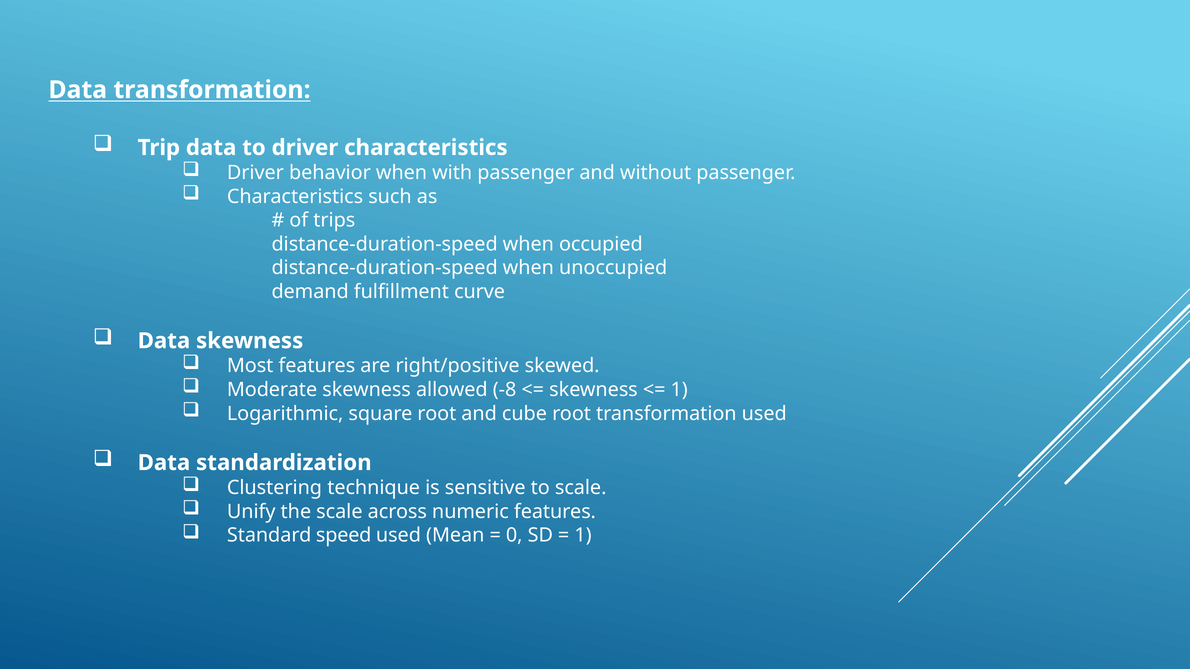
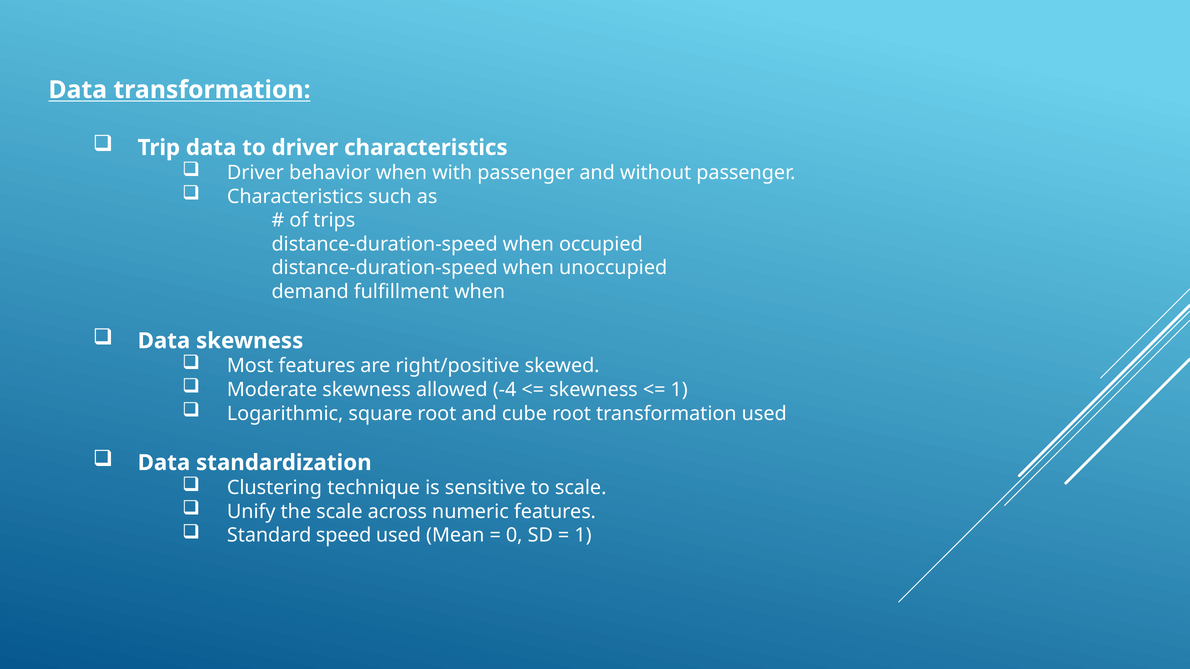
fulfillment curve: curve -> when
-8: -8 -> -4
